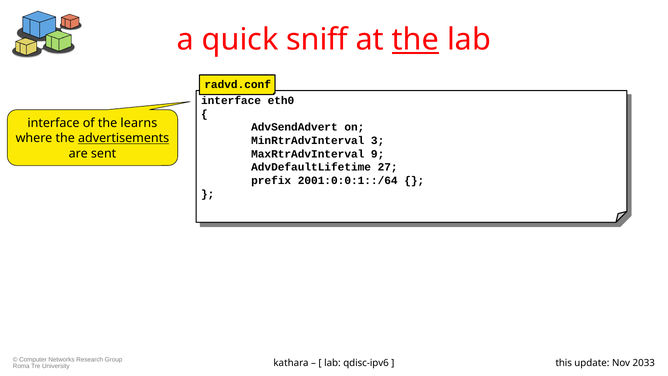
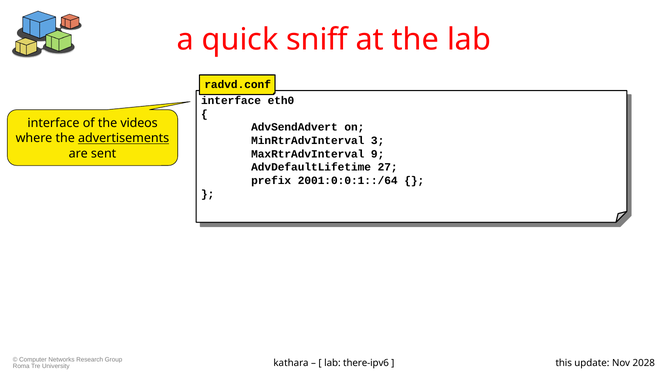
the at (415, 40) underline: present -> none
learns: learns -> videos
qdisc-ipv6: qdisc-ipv6 -> there-ipv6
2033: 2033 -> 2028
